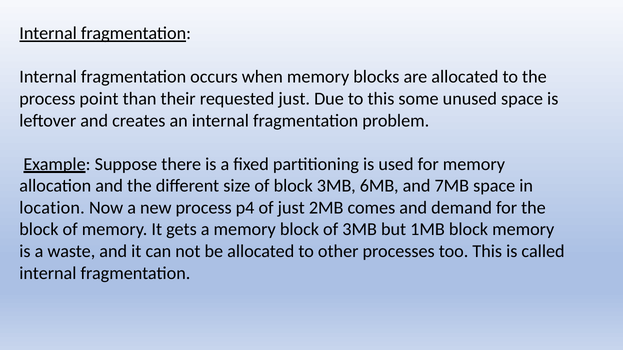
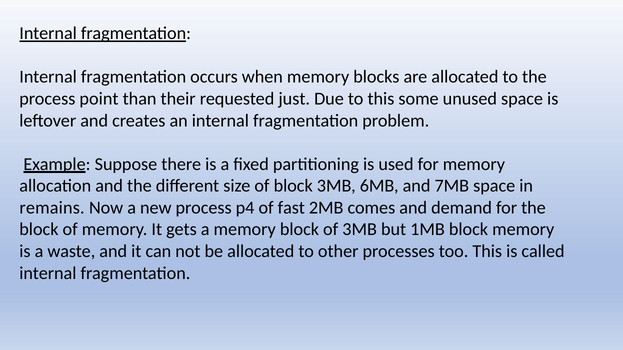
location: location -> remains
of just: just -> fast
